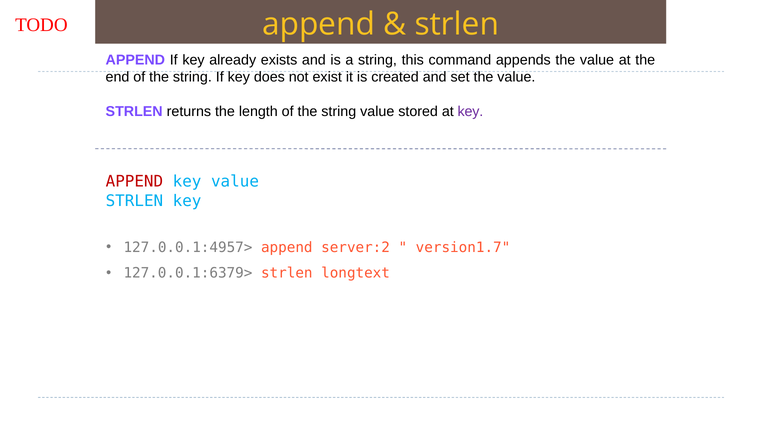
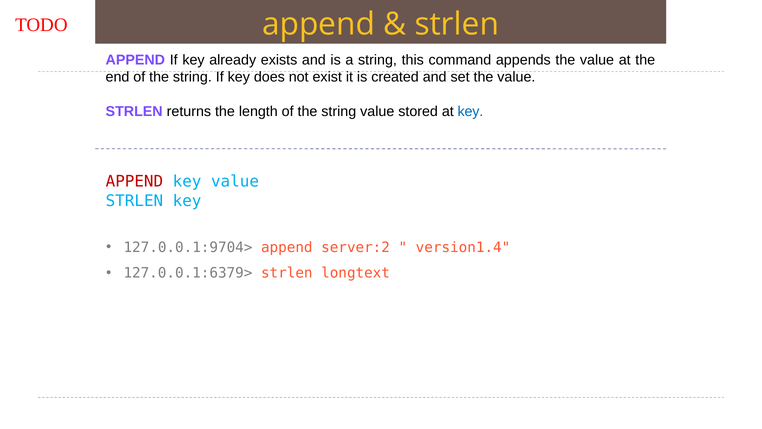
key at (470, 111) colour: purple -> blue
127.0.0.1:4957>: 127.0.0.1:4957> -> 127.0.0.1:9704>
version1.7: version1.7 -> version1.4
